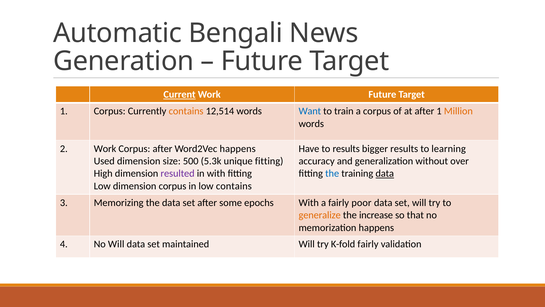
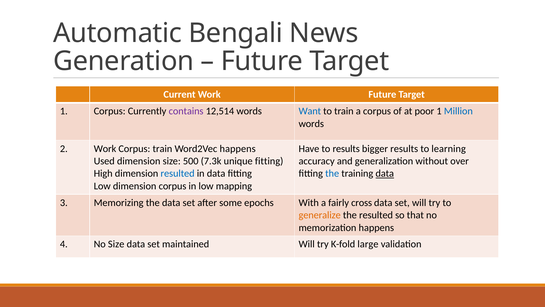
Current underline: present -> none
contains at (186, 111) colour: orange -> purple
at after: after -> poor
Million colour: orange -> blue
Corpus after: after -> train
5.3k: 5.3k -> 7.3k
resulted at (178, 173) colour: purple -> blue
in with: with -> data
low contains: contains -> mapping
poor: poor -> cross
the increase: increase -> resulted
No Will: Will -> Size
K-fold fairly: fairly -> large
